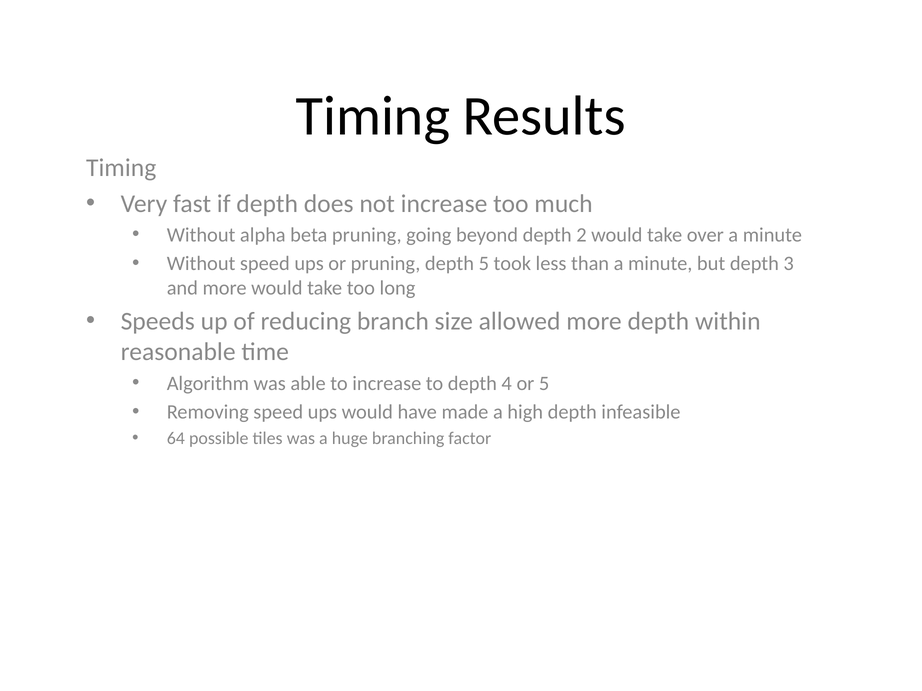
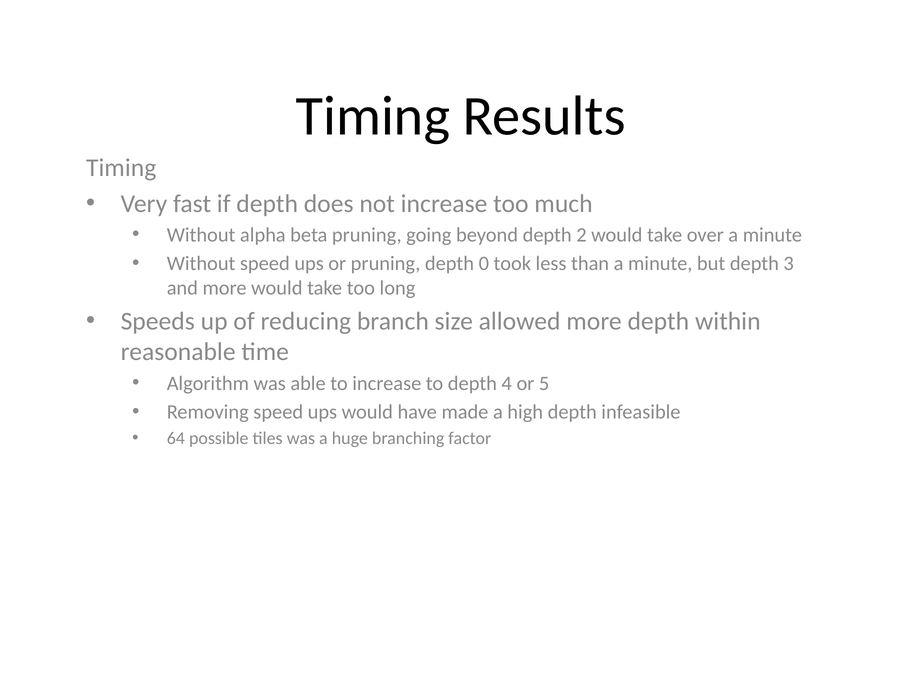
depth 5: 5 -> 0
